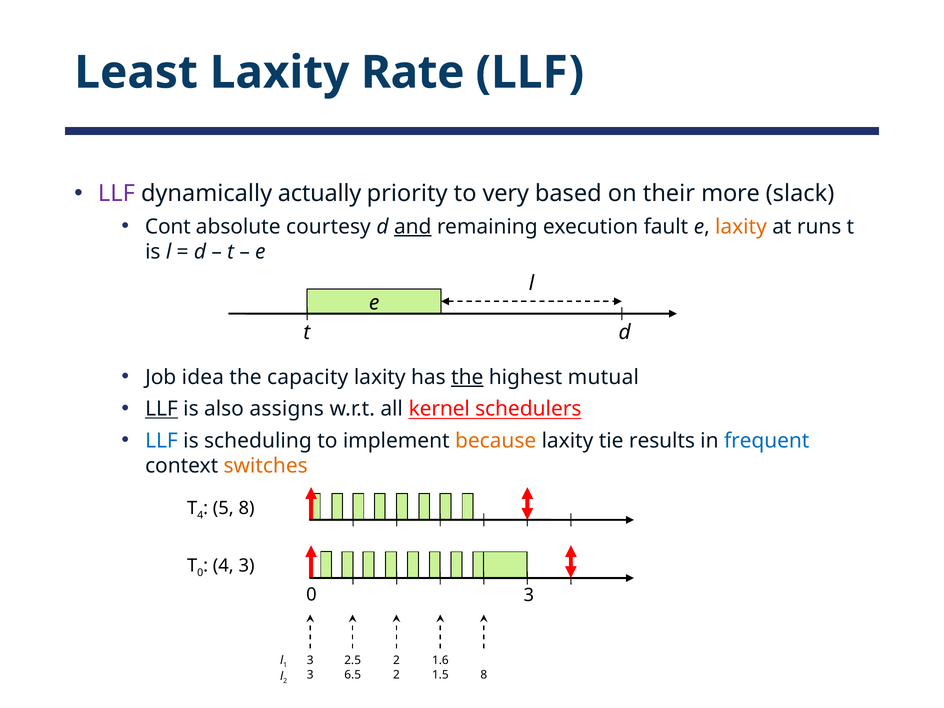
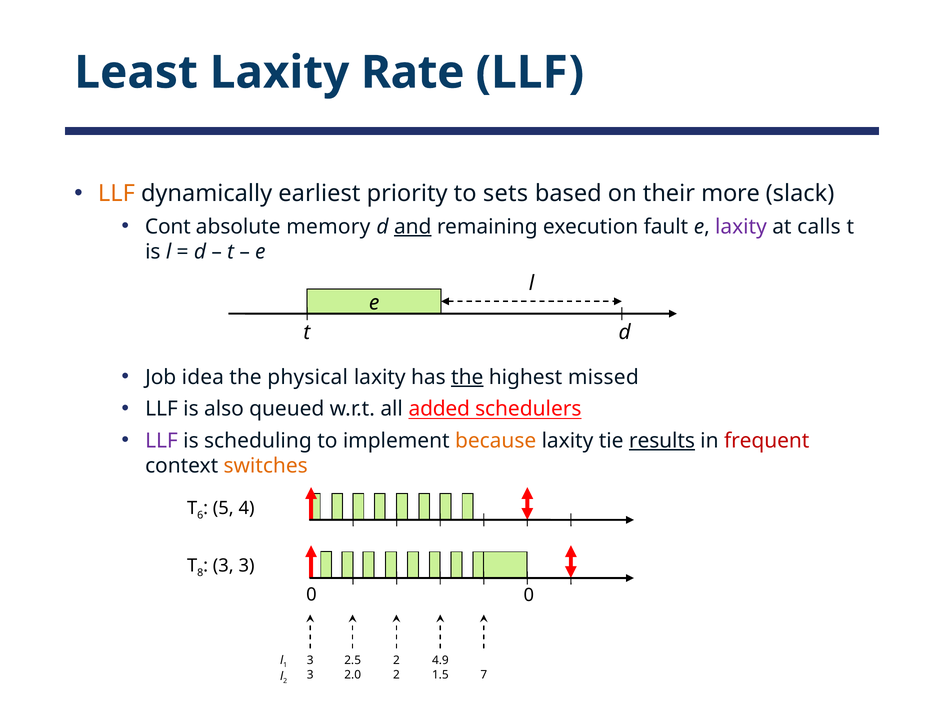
LLF at (116, 194) colour: purple -> orange
actually: actually -> earliest
very: very -> sets
courtesy: courtesy -> memory
laxity at (741, 227) colour: orange -> purple
runs: runs -> calls
capacity: capacity -> physical
mutual: mutual -> missed
LLF at (162, 409) underline: present -> none
assigns: assigns -> queued
kernel: kernel -> added
LLF at (162, 441) colour: blue -> purple
results underline: none -> present
frequent colour: blue -> red
T 4: 4 -> 6
5 8: 8 -> 4
T 0: 0 -> 8
4 at (223, 566): 4 -> 3
0 3: 3 -> 0
1.6: 1.6 -> 4.9
6.5: 6.5 -> 2.0
1.5 8: 8 -> 7
